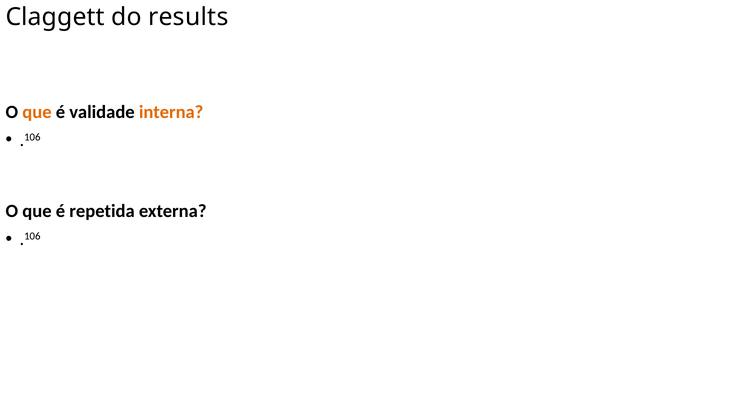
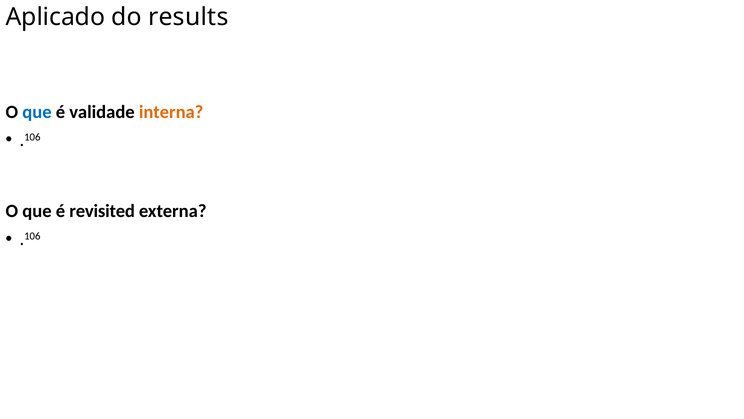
Claggett: Claggett -> Aplicado
que at (37, 112) colour: orange -> blue
repetida: repetida -> revisited
